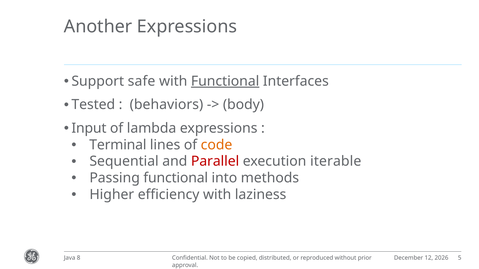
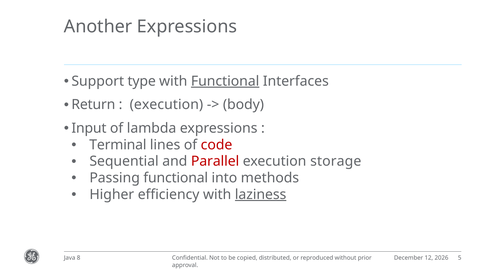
safe: safe -> type
Tested: Tested -> Return
behaviors at (166, 105): behaviors -> execution
code colour: orange -> red
iterable: iterable -> storage
laziness underline: none -> present
